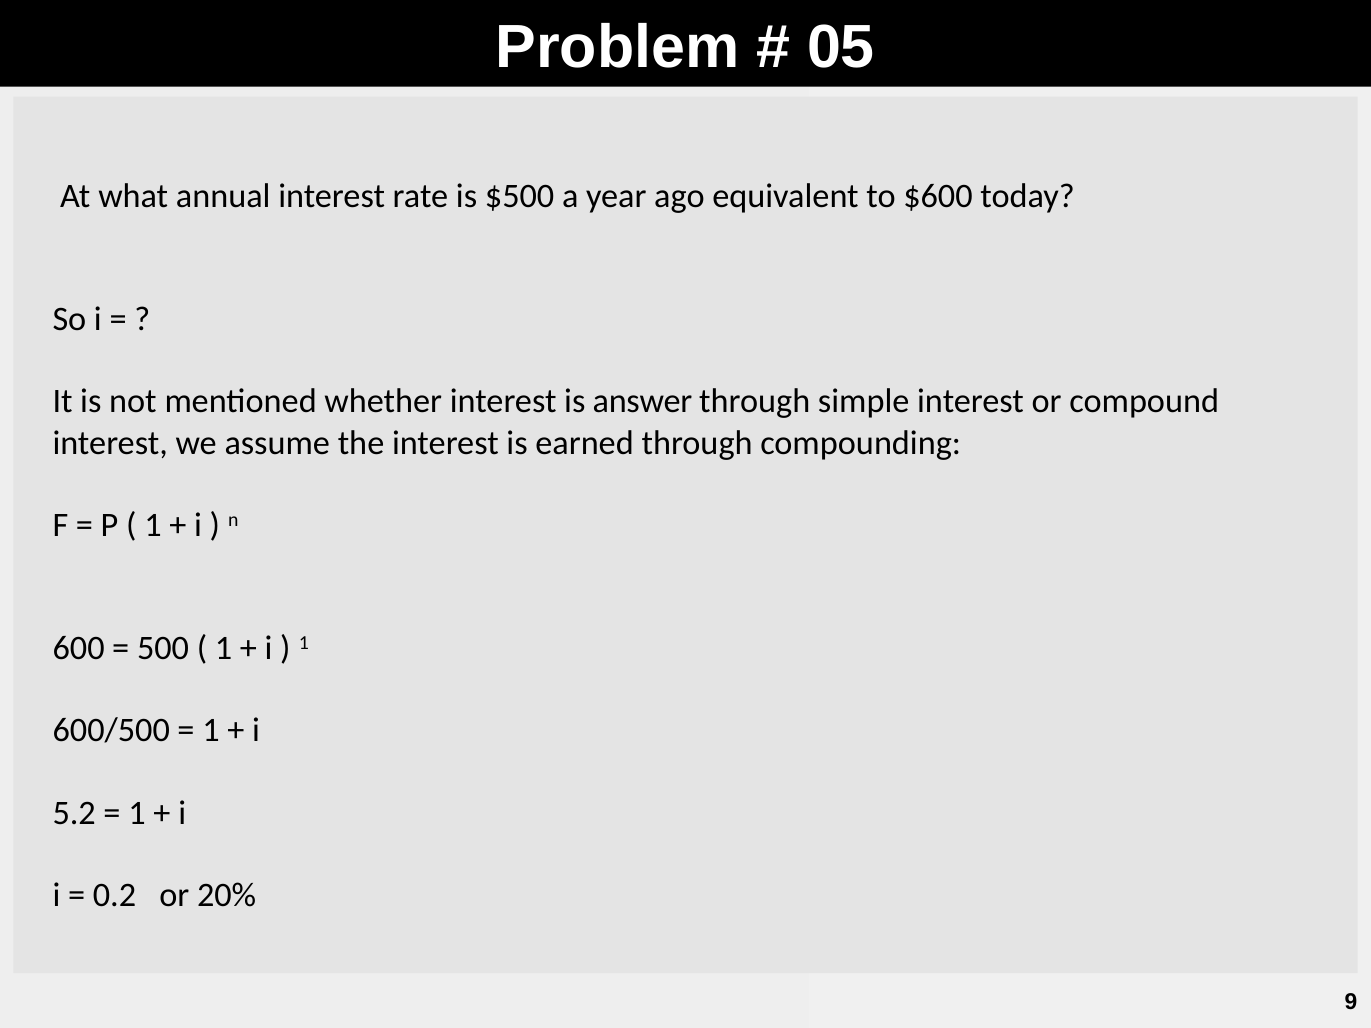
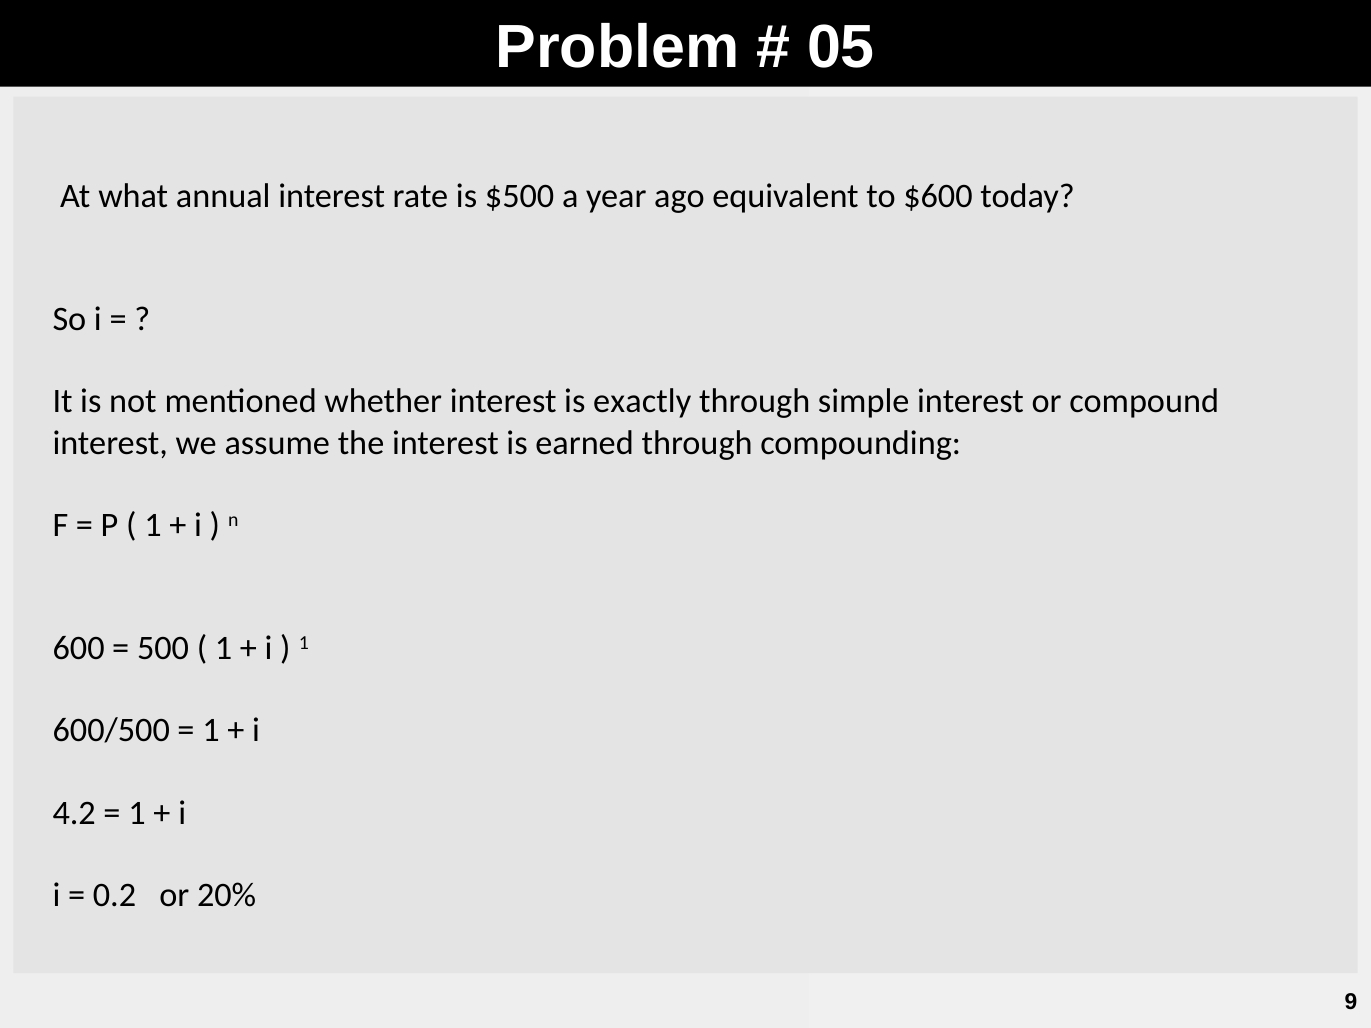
answer: answer -> exactly
5.2: 5.2 -> 4.2
